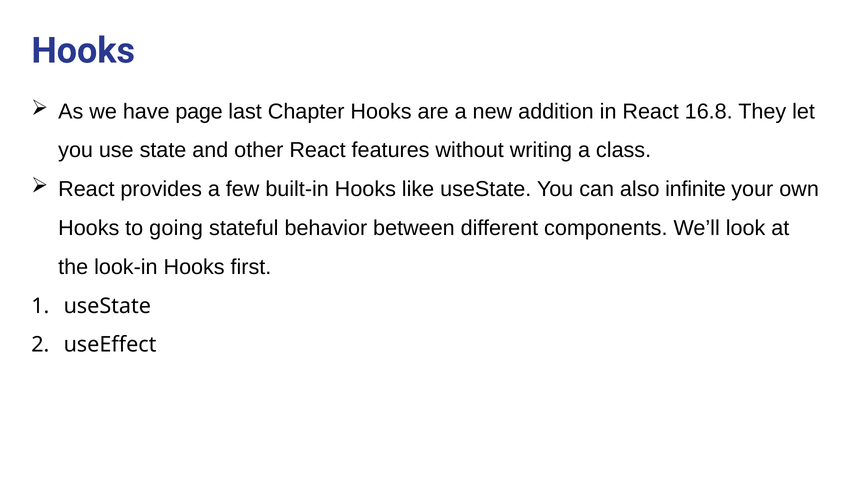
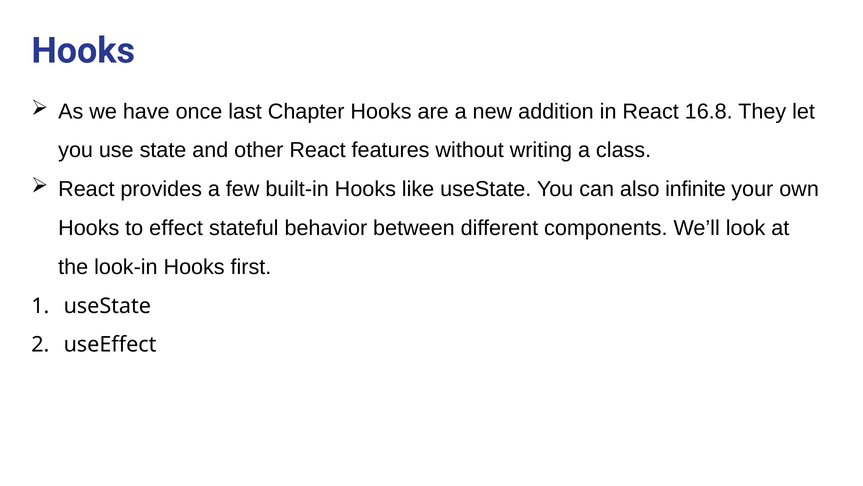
page: page -> once
going: going -> effect
